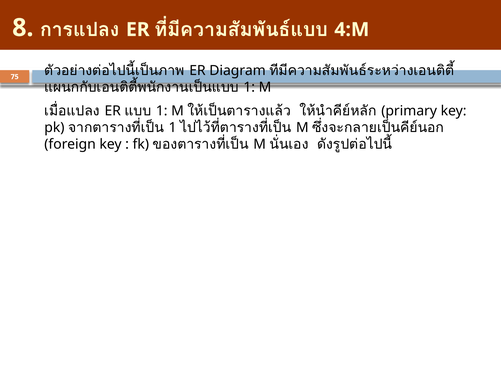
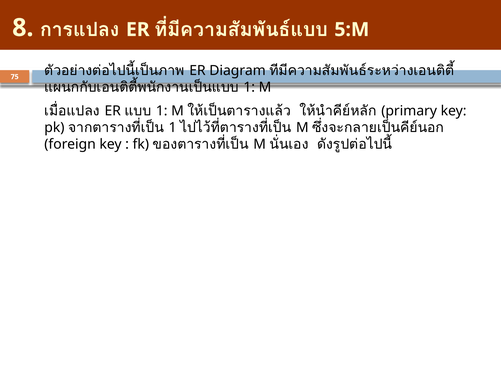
4:M: 4:M -> 5:M
